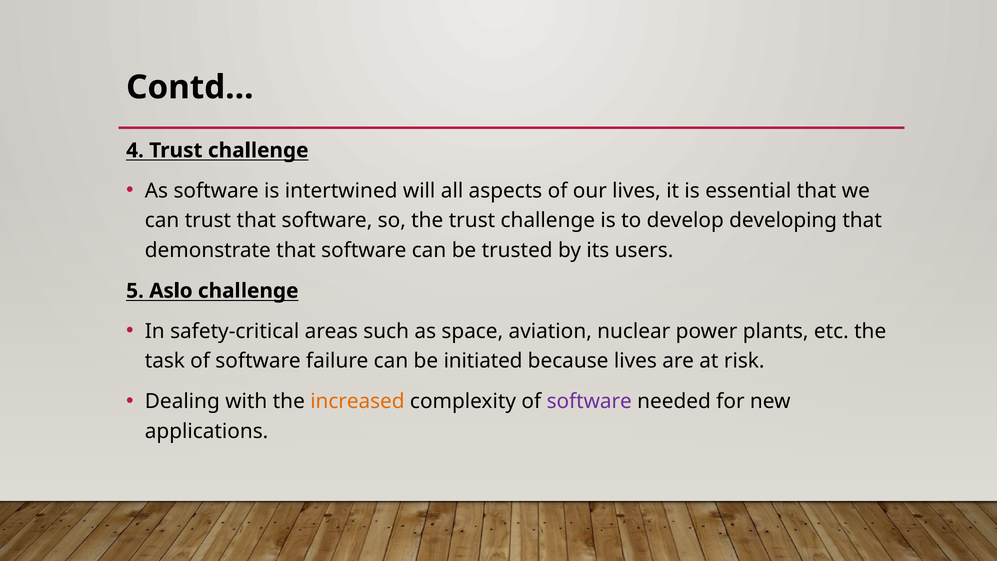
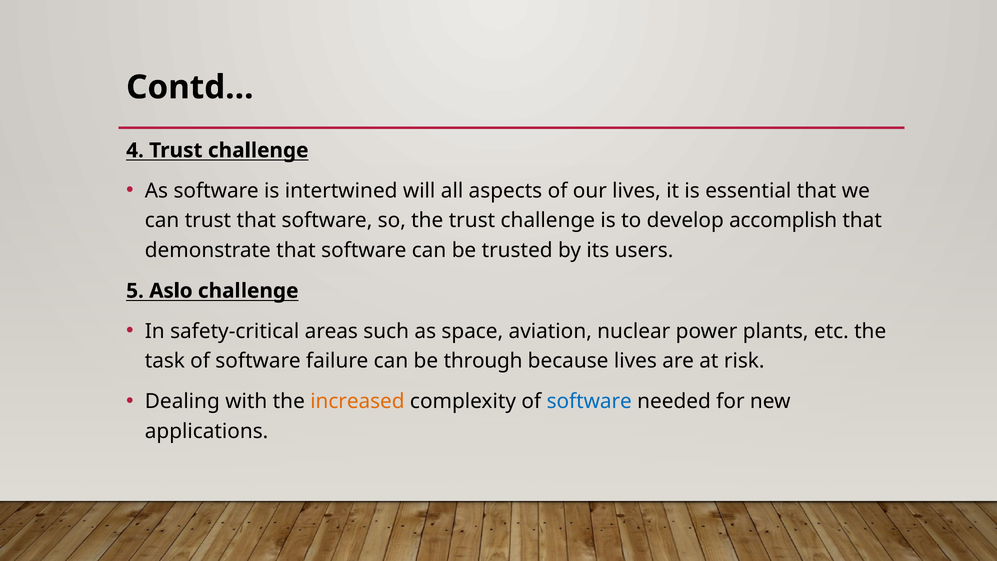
developing: developing -> accomplish
initiated: initiated -> through
software at (589, 401) colour: purple -> blue
